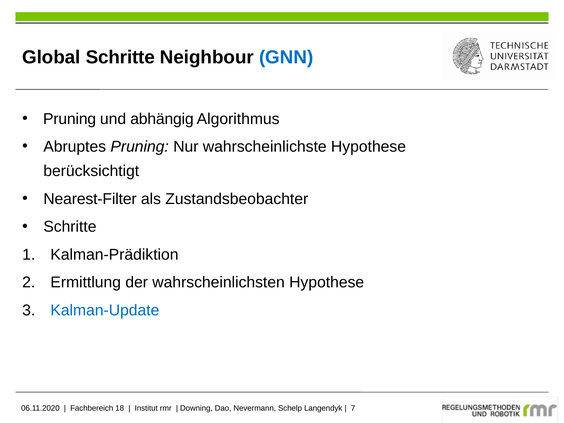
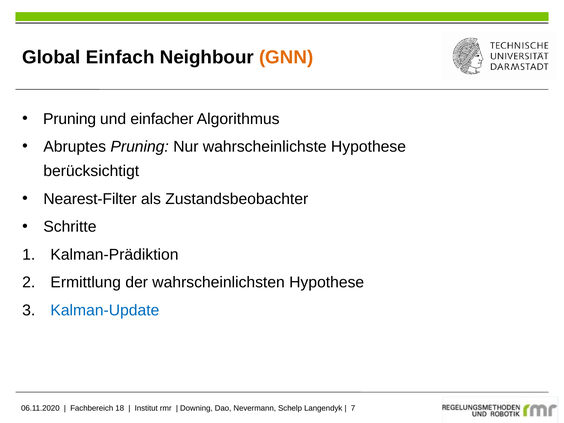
Global Schritte: Schritte -> Einfach
GNN colour: blue -> orange
abhängig: abhängig -> einfacher
